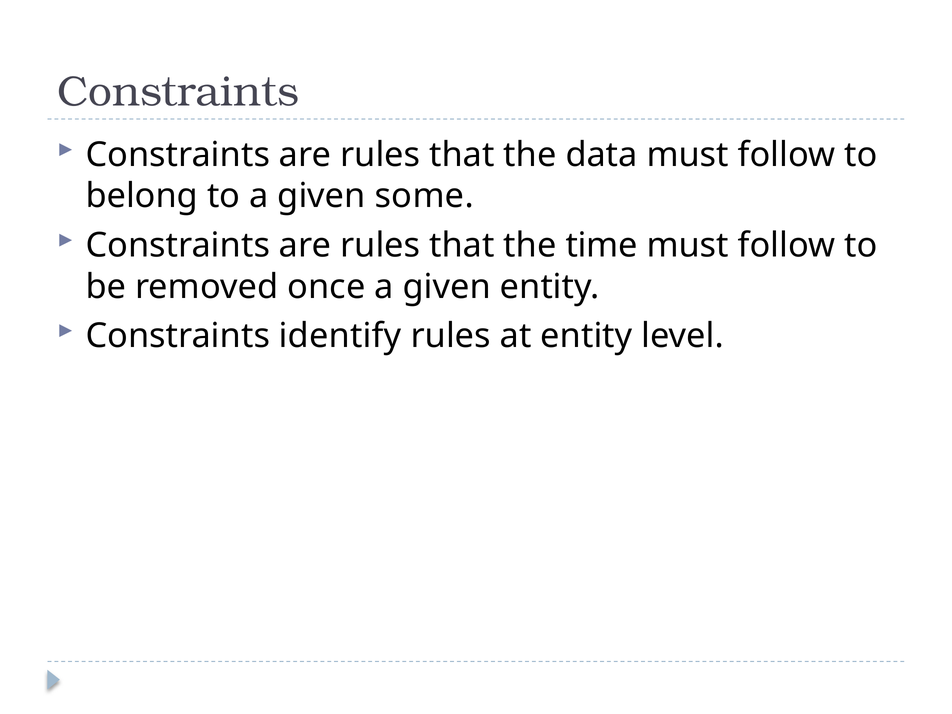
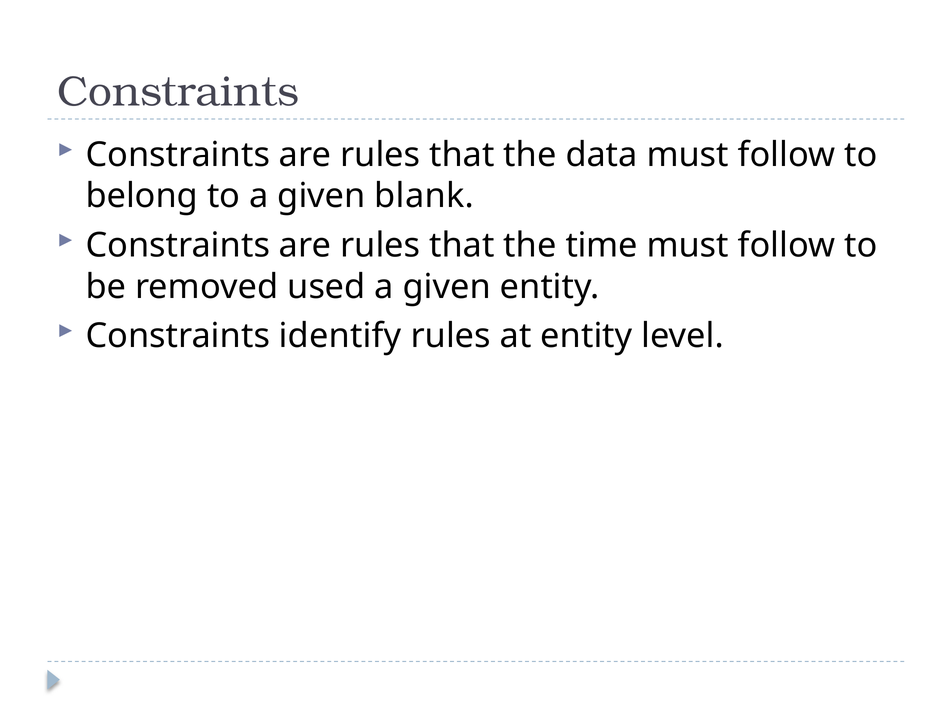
some: some -> blank
once: once -> used
